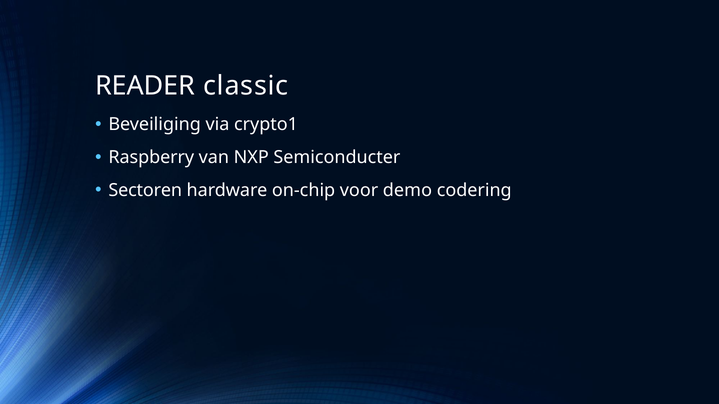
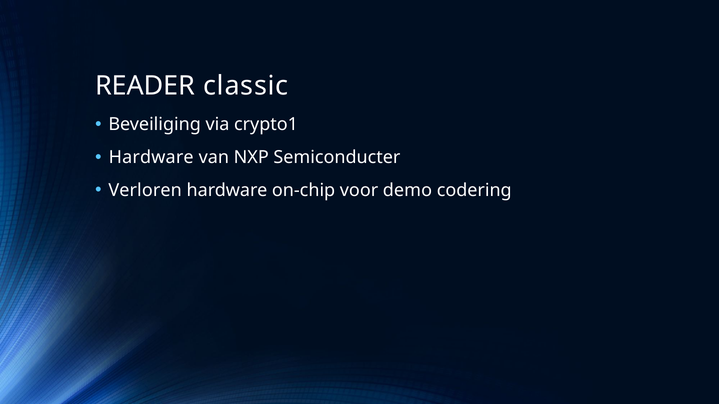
Raspberry at (151, 158): Raspberry -> Hardware
Sectoren: Sectoren -> Verloren
